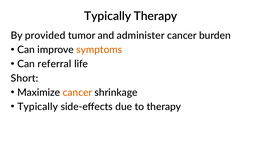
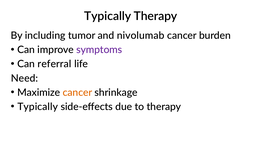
provided: provided -> including
administer: administer -> nivolumab
symptoms colour: orange -> purple
Short: Short -> Need
